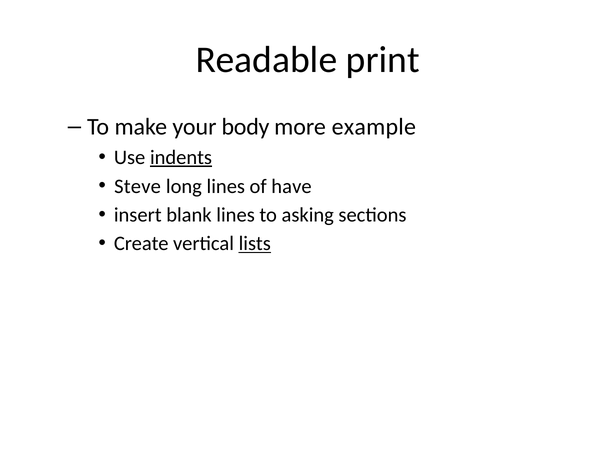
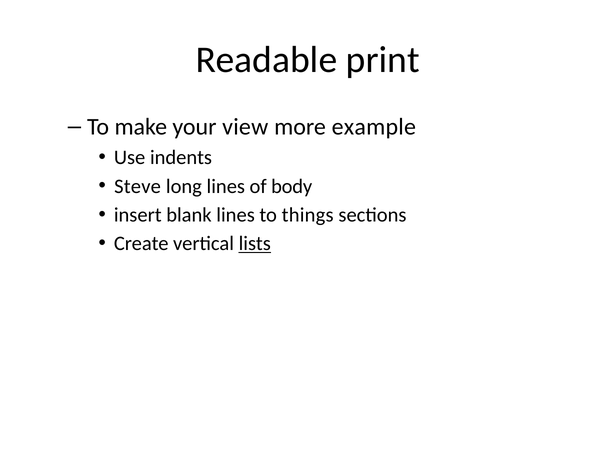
body: body -> view
indents underline: present -> none
have: have -> body
asking: asking -> things
